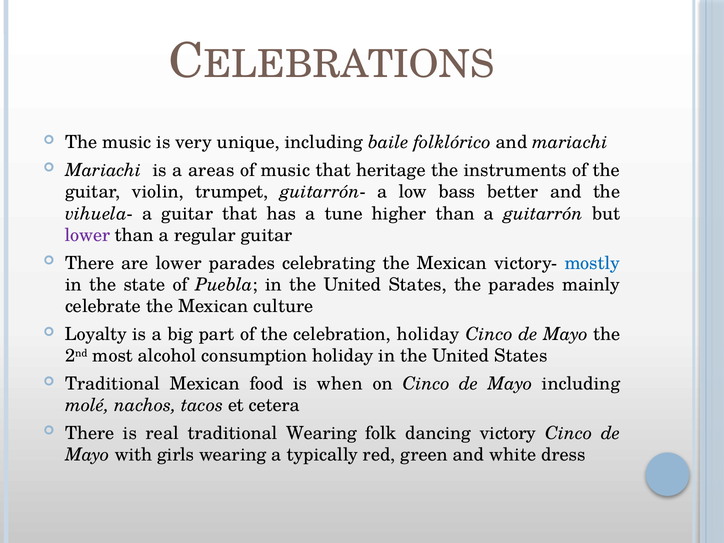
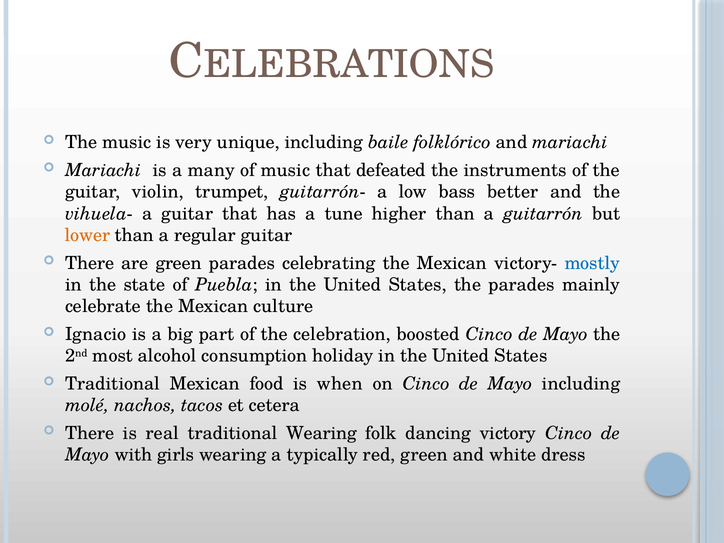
areas: areas -> many
heritage: heritage -> defeated
lower at (88, 235) colour: purple -> orange
are lower: lower -> green
Loyalty: Loyalty -> Ignacio
celebration holiday: holiday -> boosted
